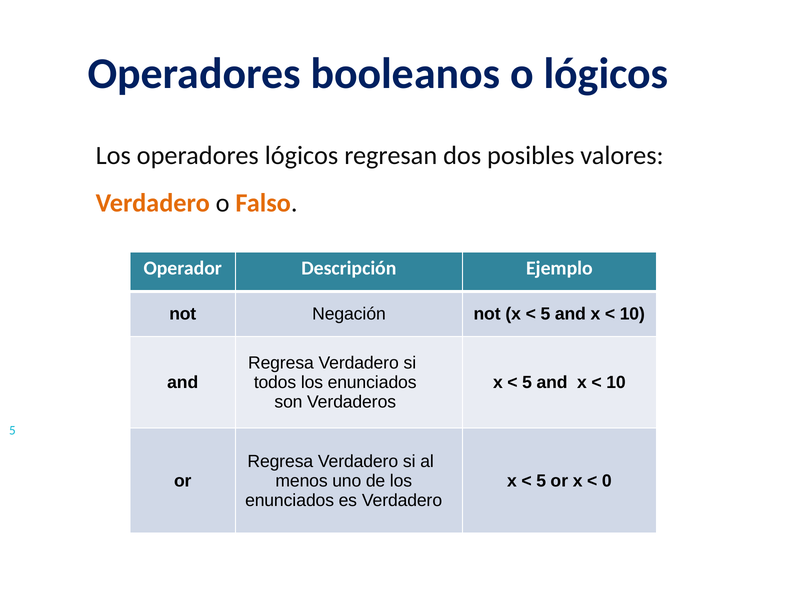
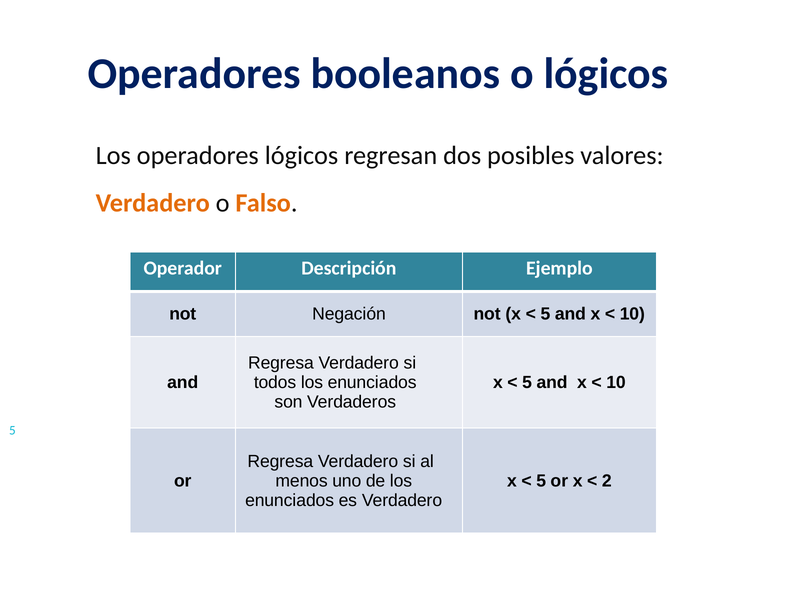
0: 0 -> 2
